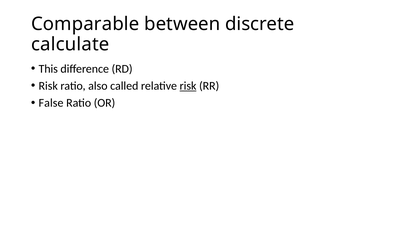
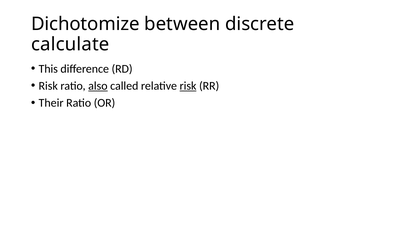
Comparable: Comparable -> Dichotomize
also underline: none -> present
False: False -> Their
